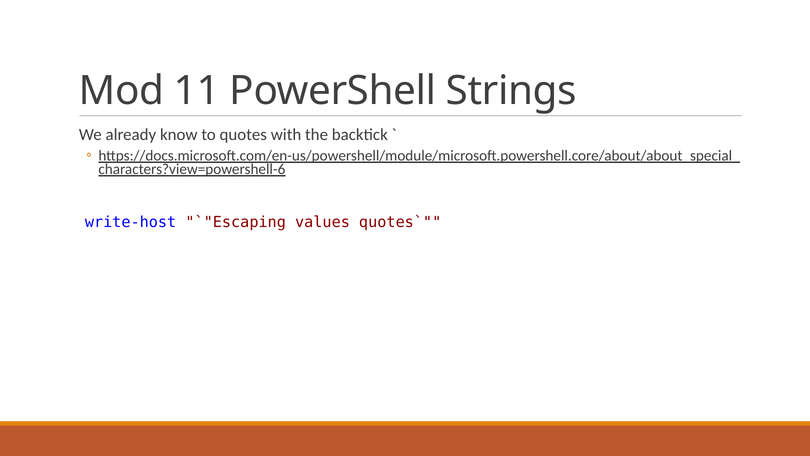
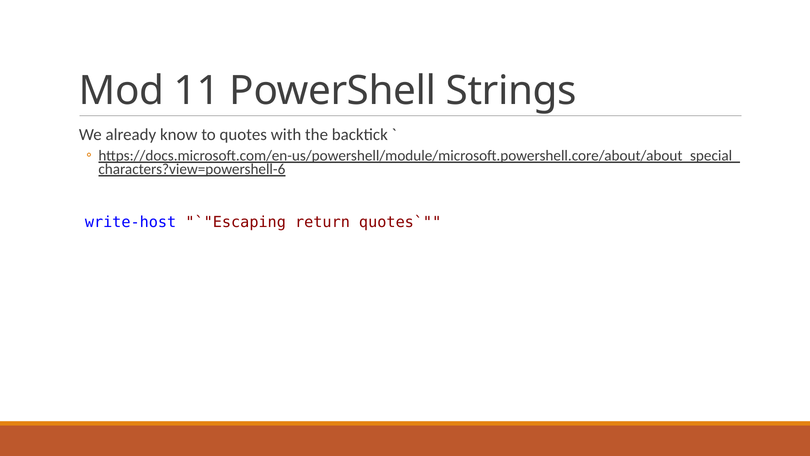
values: values -> return
